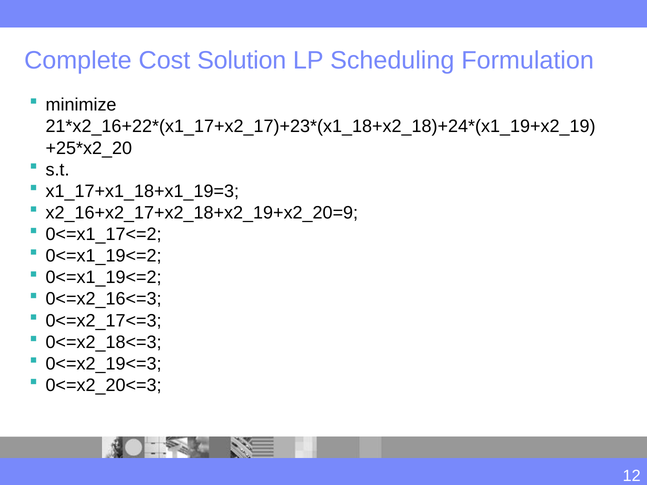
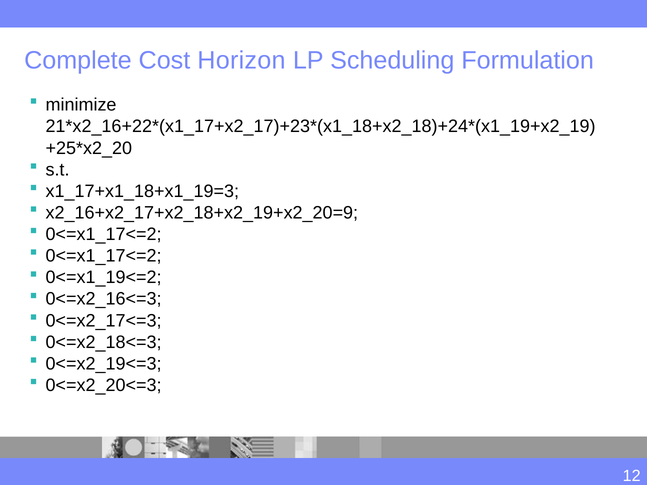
Solution: Solution -> Horizon
0<=x1_19<=2 at (104, 256): 0<=x1_19<=2 -> 0<=x1_17<=2
